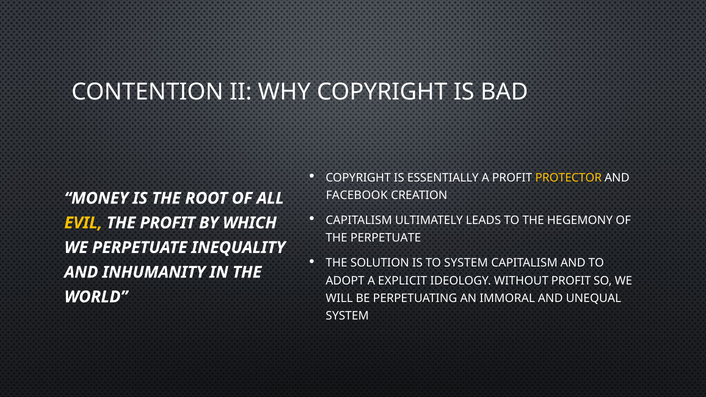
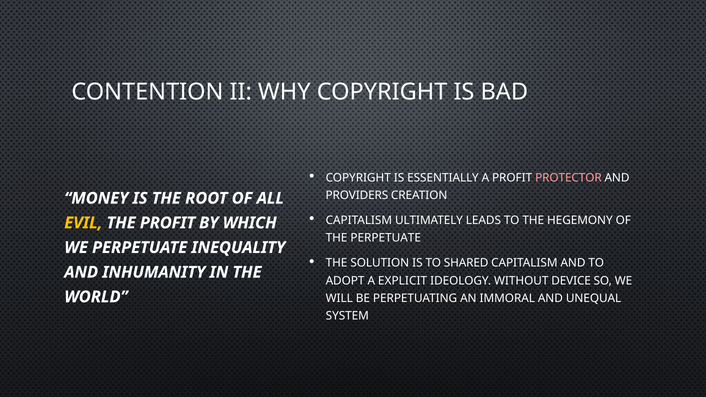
PROTECTOR colour: yellow -> pink
FACEBOOK: FACEBOOK -> PROVIDERS
TO SYSTEM: SYSTEM -> SHARED
WITHOUT PROFIT: PROFIT -> DEVICE
